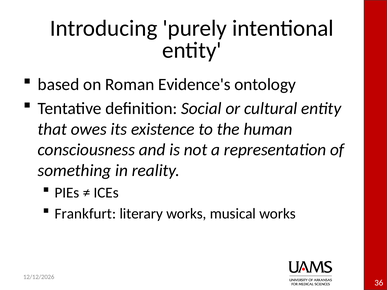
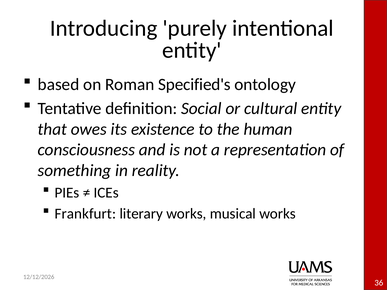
Evidence's: Evidence's -> Specified's
